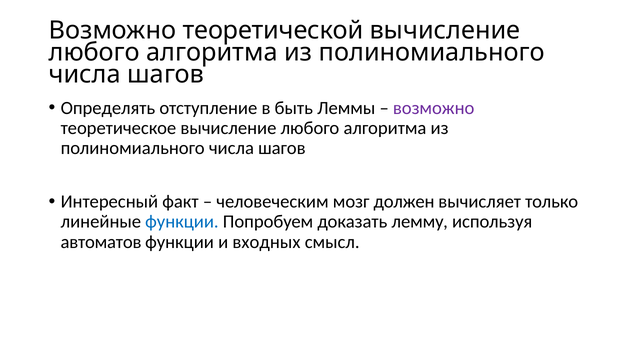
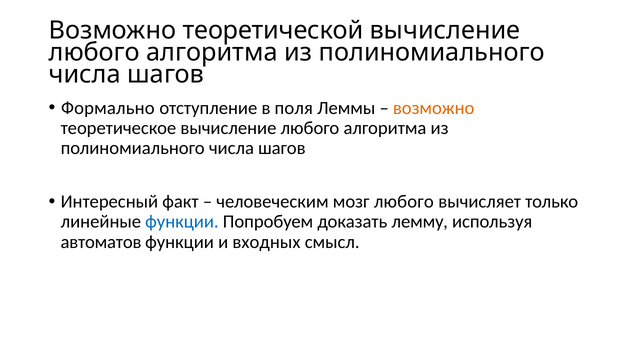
Определять: Определять -> Формально
быть: быть -> поля
возможно at (434, 108) colour: purple -> orange
мозг должен: должен -> любого
